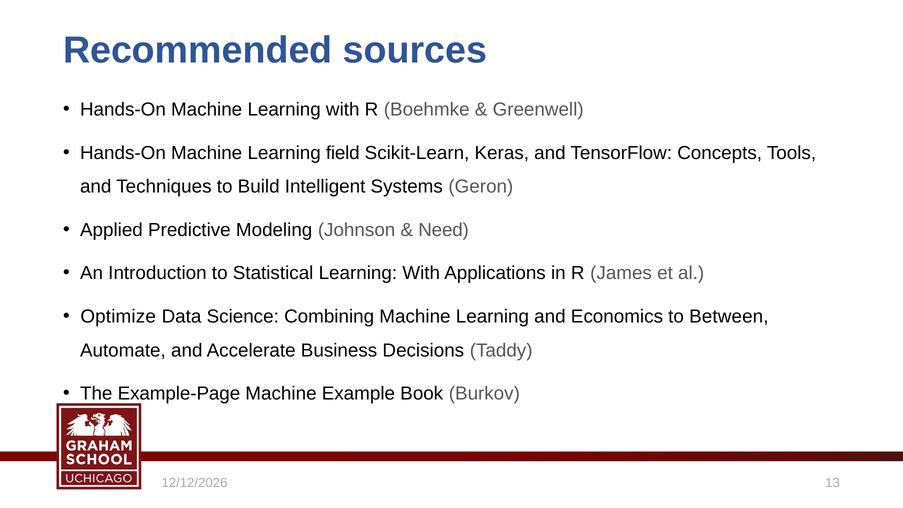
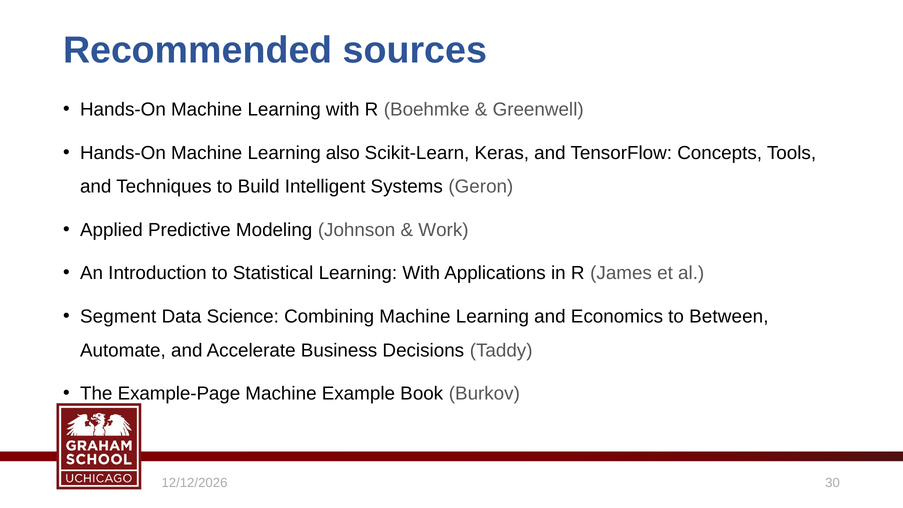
field: field -> also
Need: Need -> Work
Optimize: Optimize -> Segment
13: 13 -> 30
